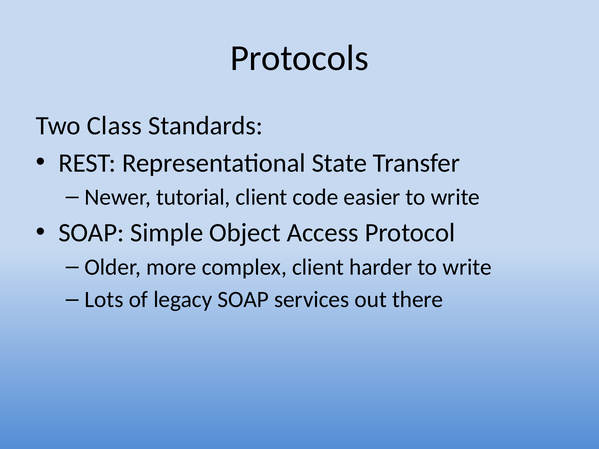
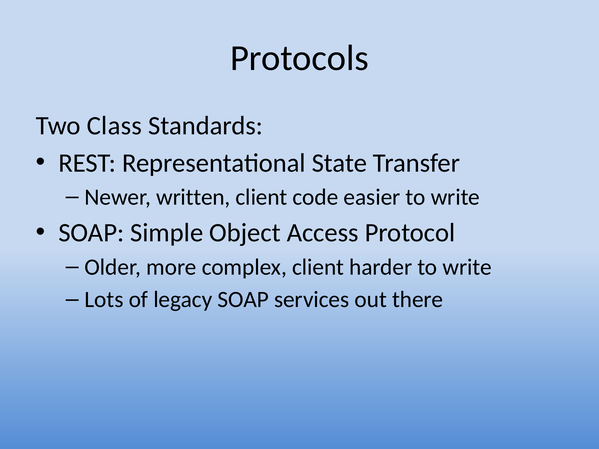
tutorial: tutorial -> written
